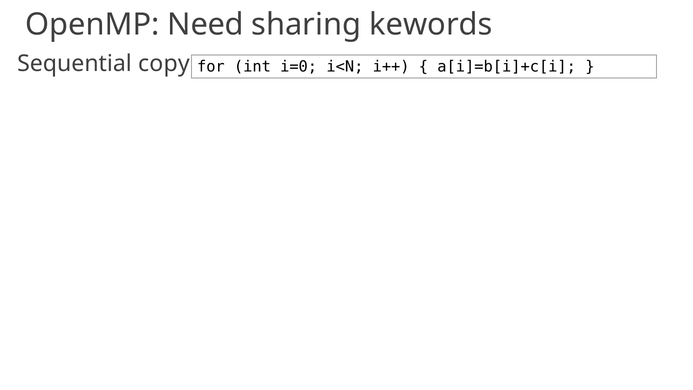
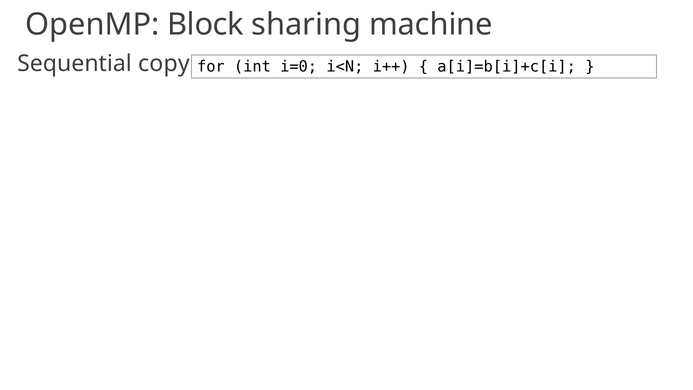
Need: Need -> Block
kewords: kewords -> machine
